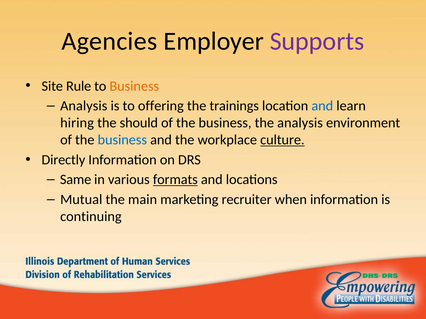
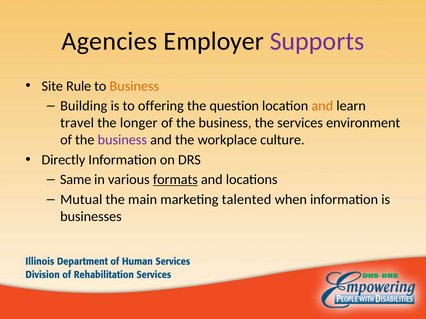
Analysis at (84, 106): Analysis -> Building
trainings: trainings -> question
and at (322, 106) colour: blue -> orange
hiring: hiring -> travel
should: should -> longer
the analysis: analysis -> services
business at (122, 140) colour: blue -> purple
culture underline: present -> none
recruiter: recruiter -> talented
continuing: continuing -> businesses
